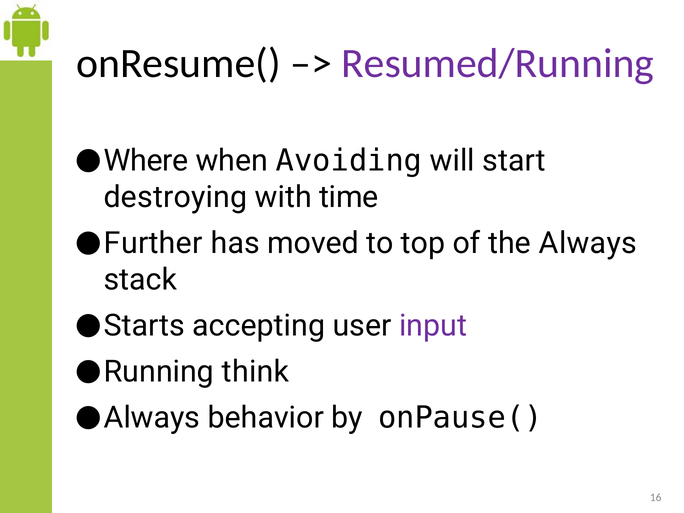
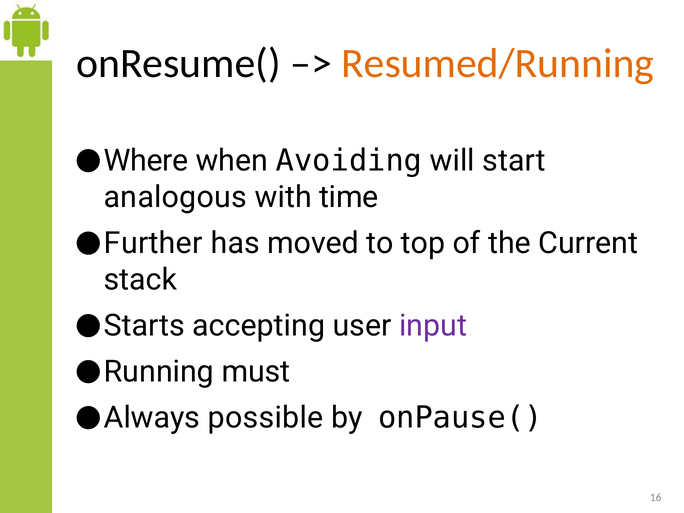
Resumed/Running colour: purple -> orange
destroying: destroying -> analogous
the Always: Always -> Current
think: think -> must
behavior: behavior -> possible
